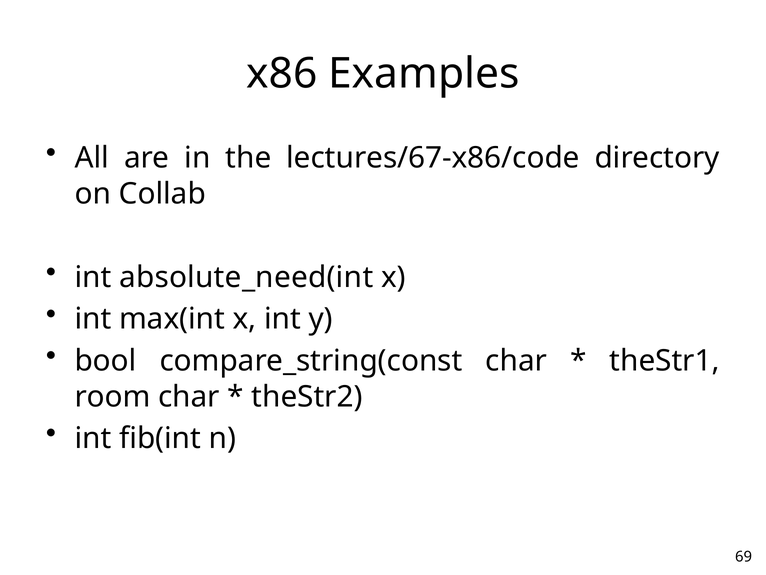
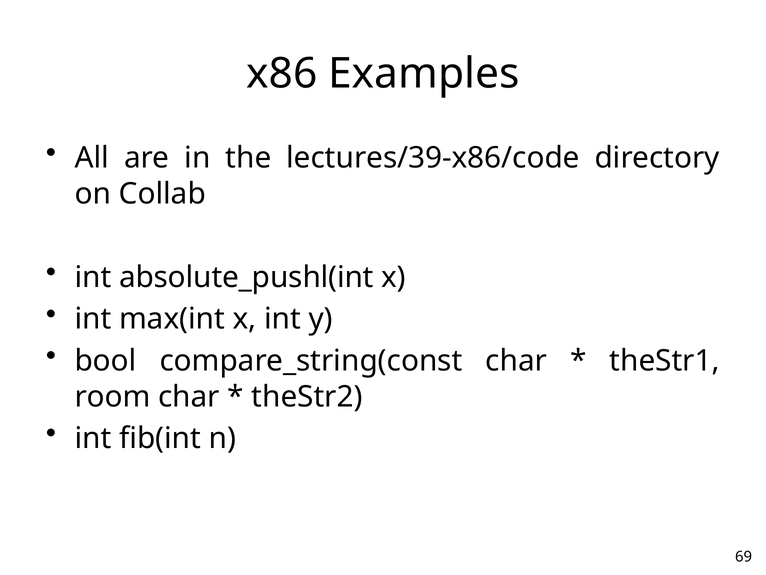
lectures/67-x86/code: lectures/67-x86/code -> lectures/39-x86/code
absolute_need(int: absolute_need(int -> absolute_pushl(int
